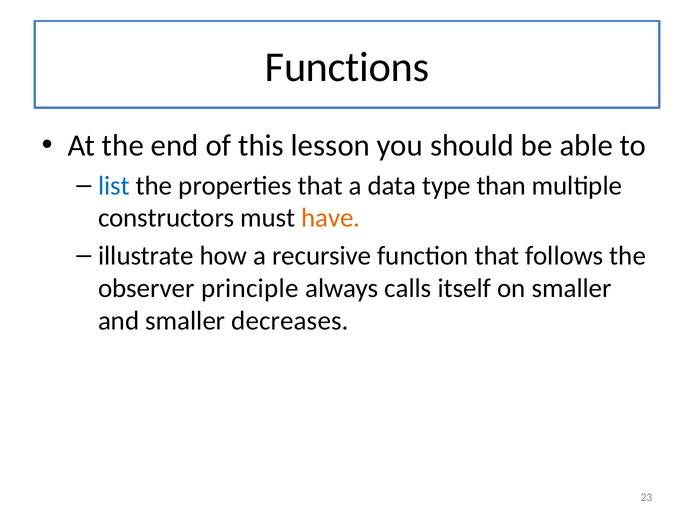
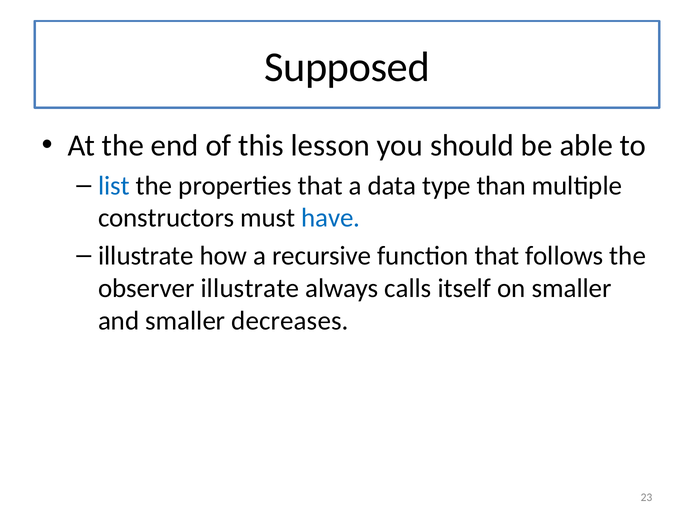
Functions: Functions -> Supposed
have colour: orange -> blue
observer principle: principle -> illustrate
